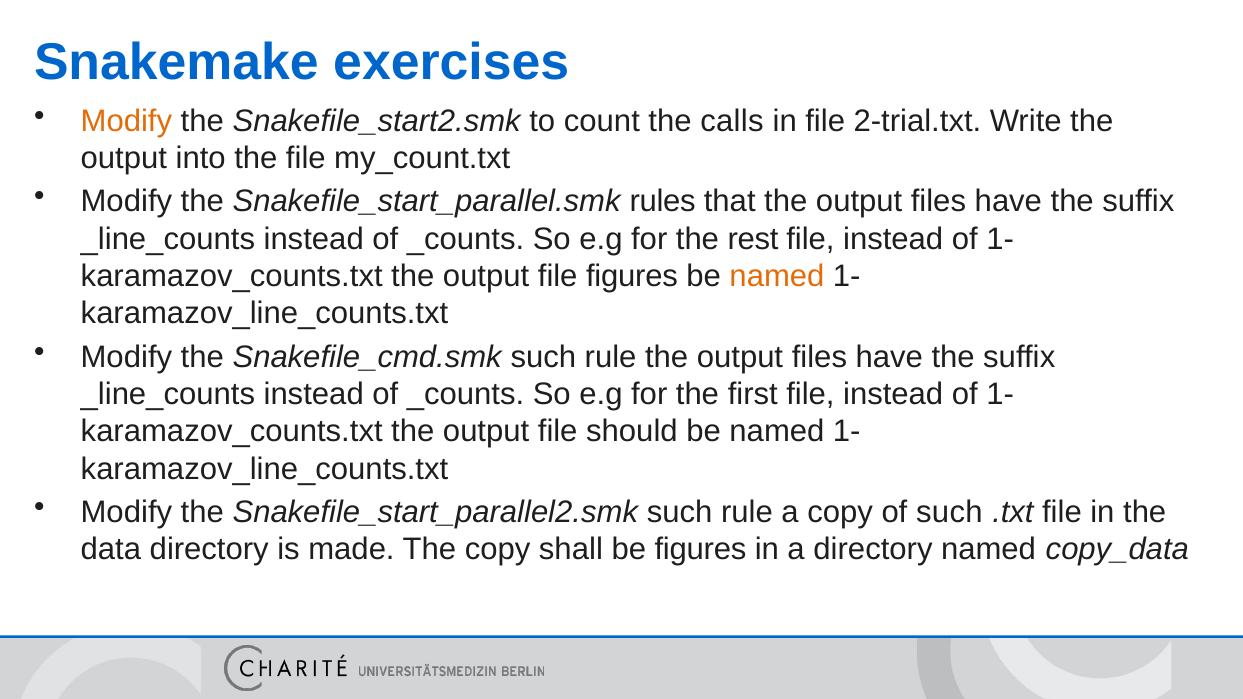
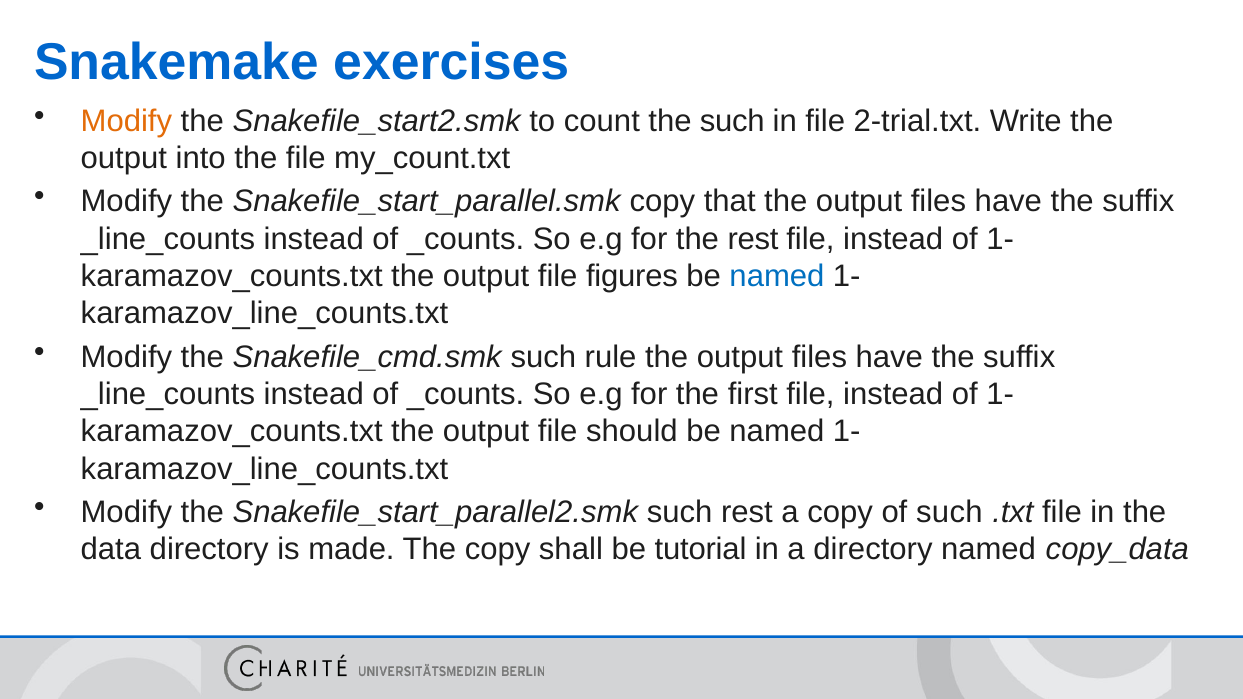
the calls: calls -> such
Snakefile_start_parallel.smk rules: rules -> copy
named at (777, 276) colour: orange -> blue
Snakefile_start_parallel2.smk such rule: rule -> rest
be figures: figures -> tutorial
